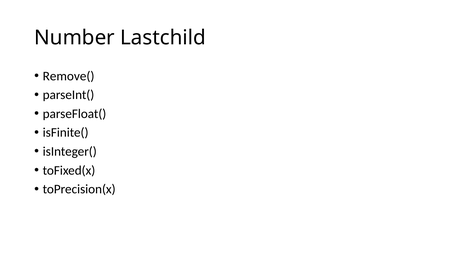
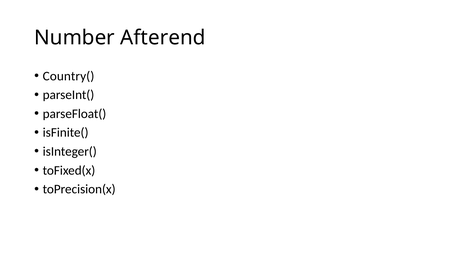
Lastchild: Lastchild -> Afterend
Remove(: Remove( -> Country(
